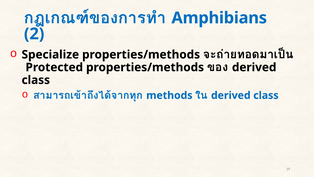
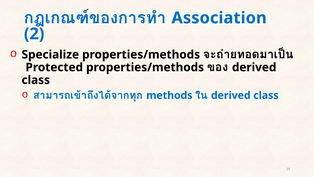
Amphibians: Amphibians -> Association
